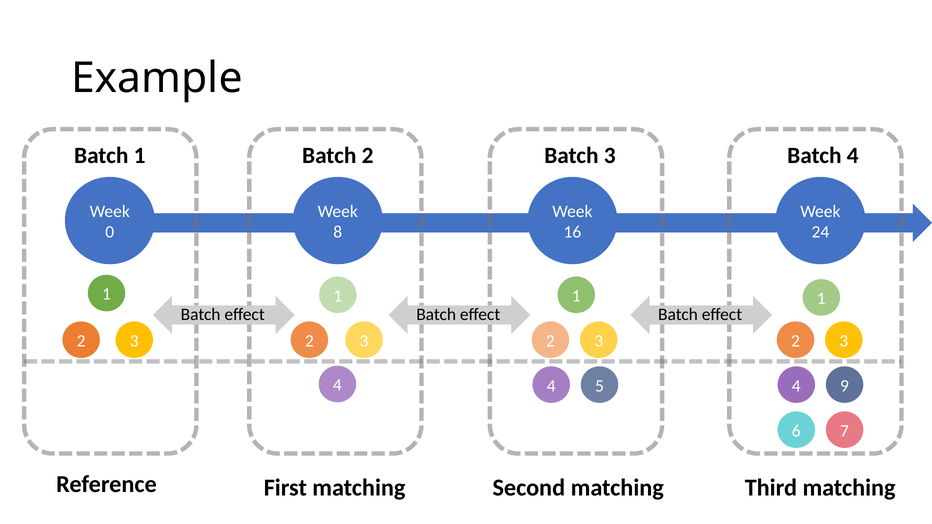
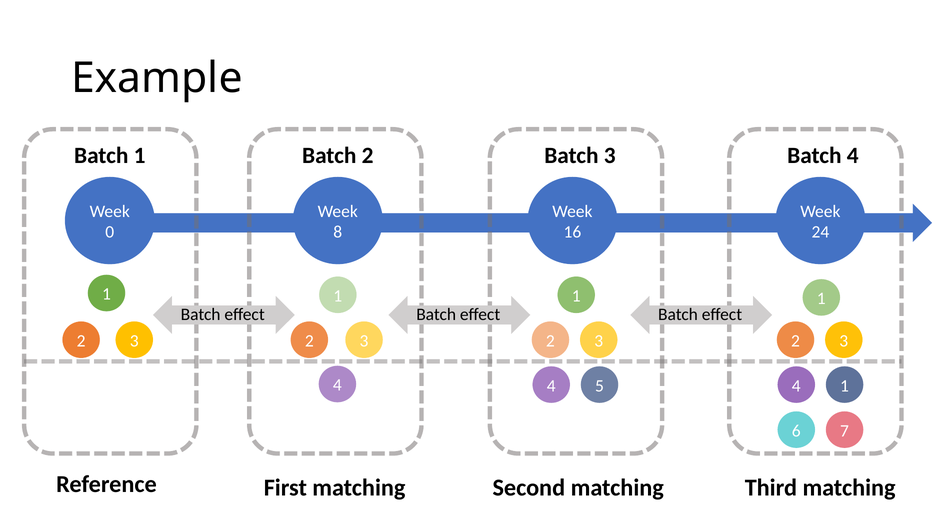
9 at (845, 386): 9 -> 1
